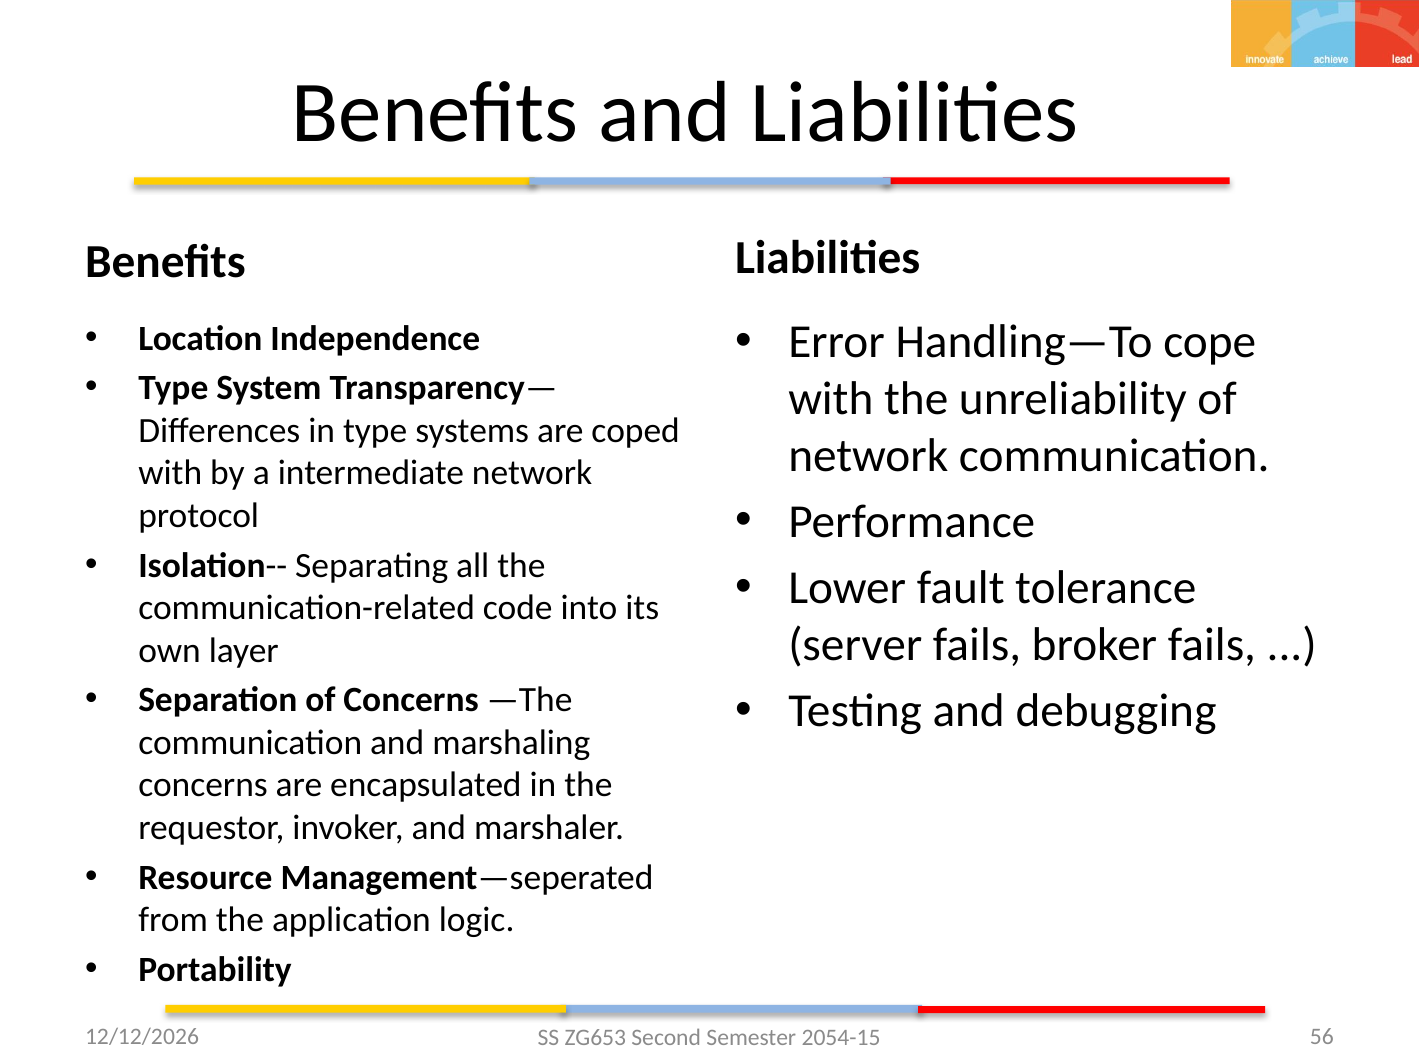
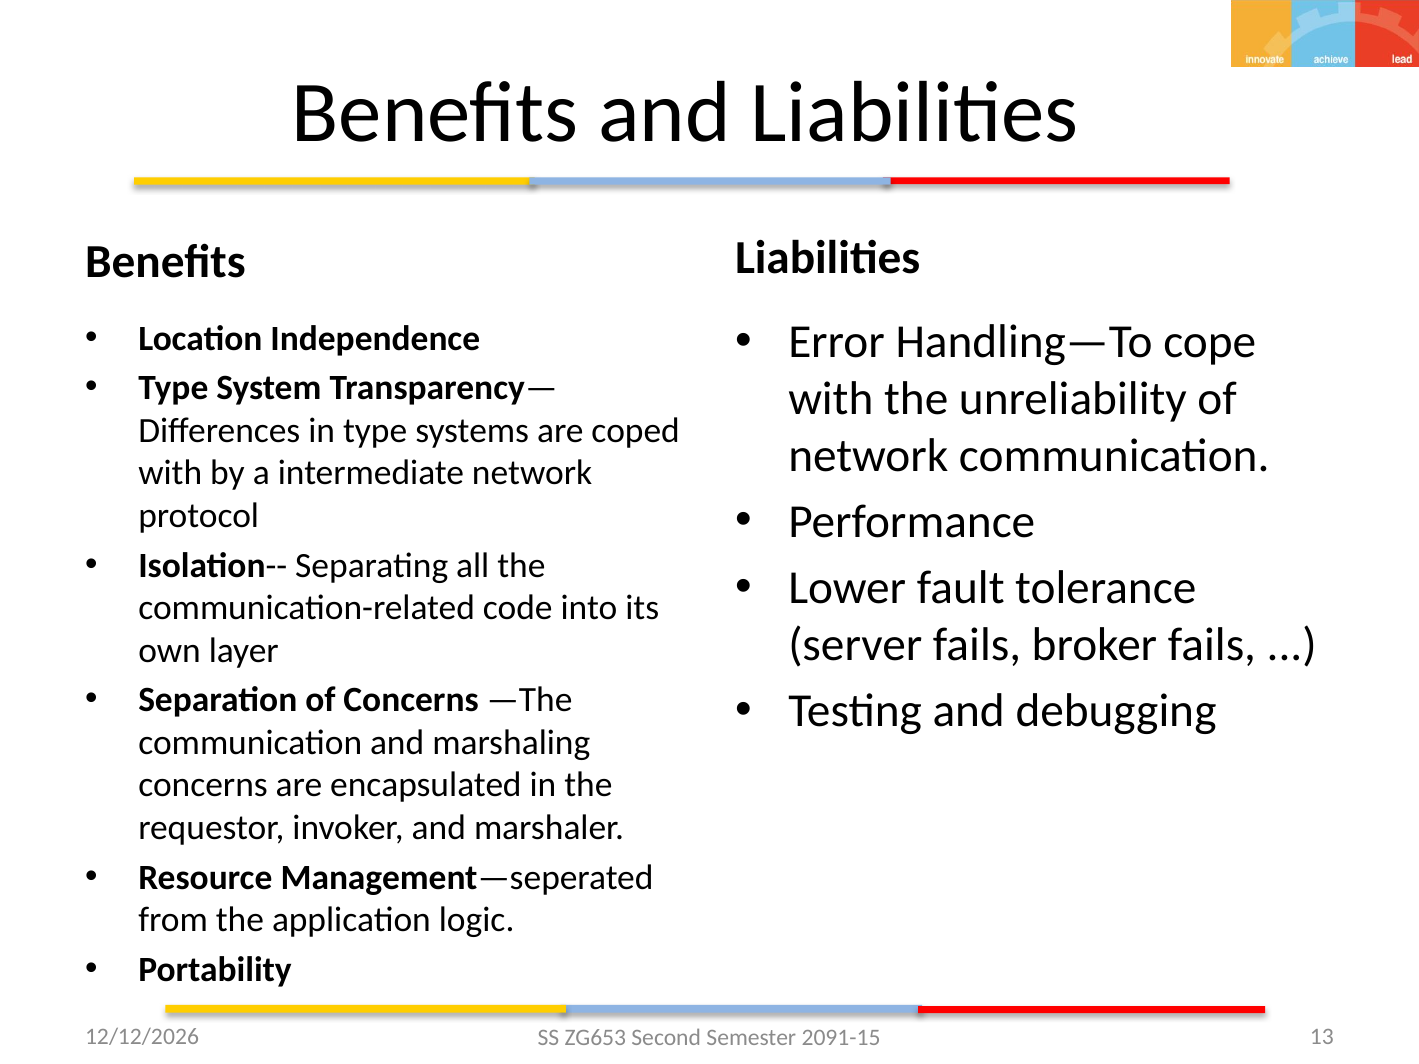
56: 56 -> 13
2054-15: 2054-15 -> 2091-15
